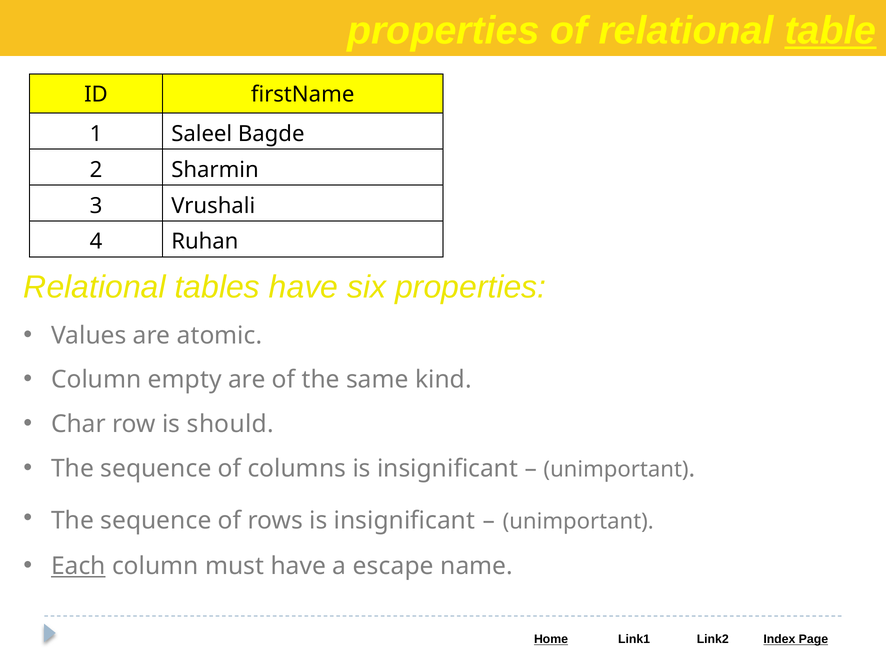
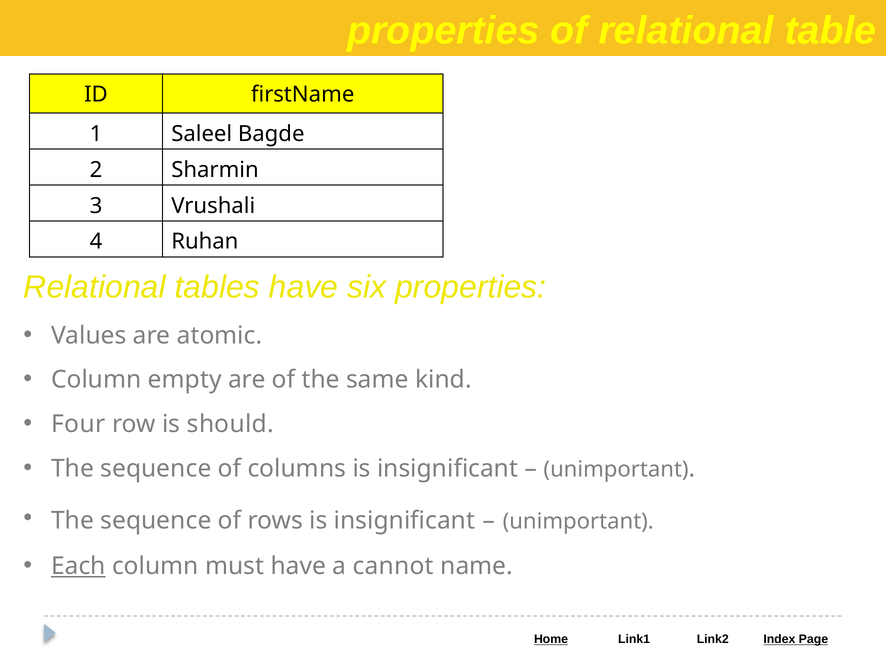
table underline: present -> none
Char: Char -> Four
escape: escape -> cannot
